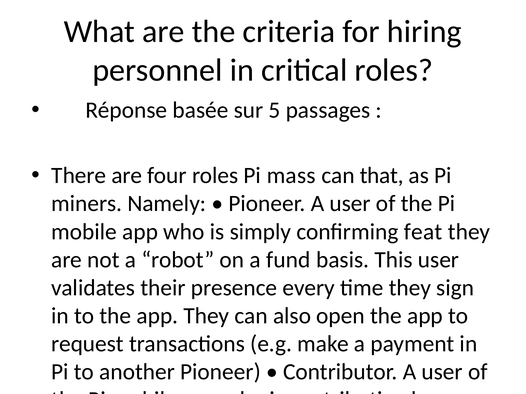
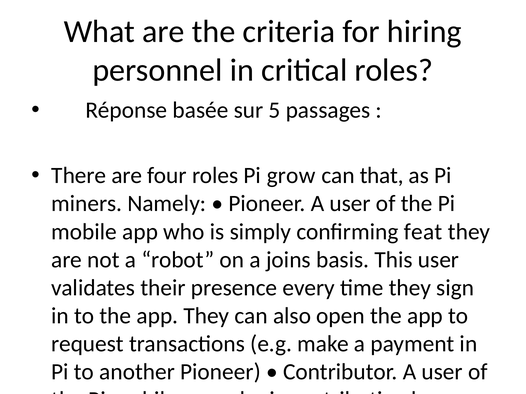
mass: mass -> grow
fund: fund -> joins
